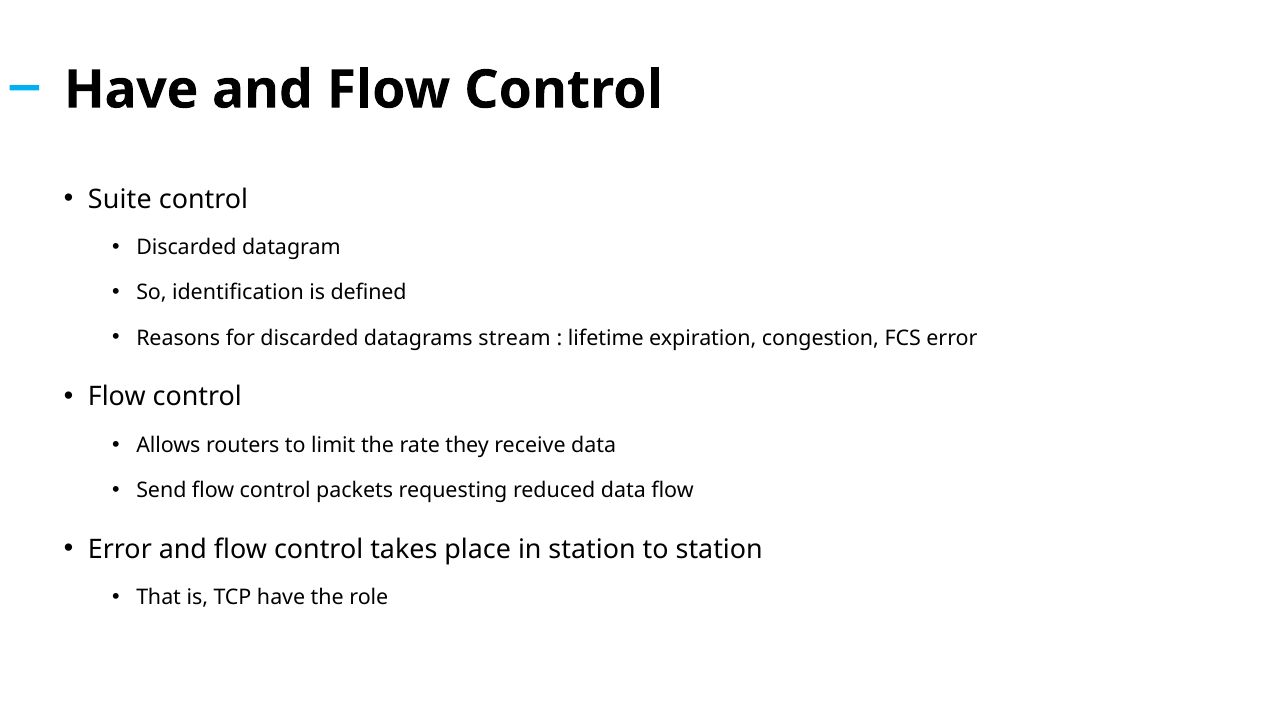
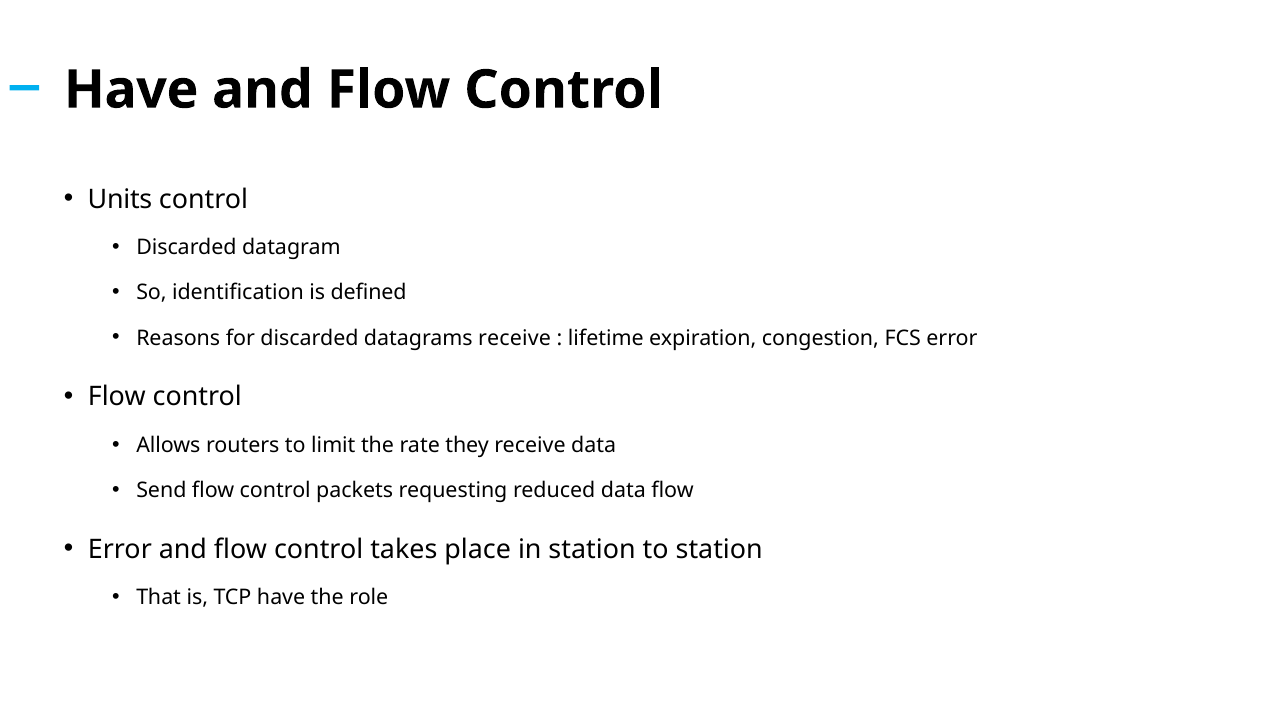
Suite: Suite -> Units
datagrams stream: stream -> receive
